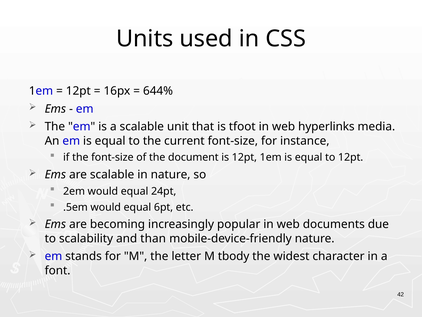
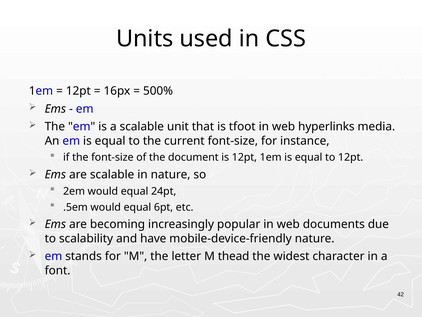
644%: 644% -> 500%
than: than -> have
tbody: tbody -> thead
